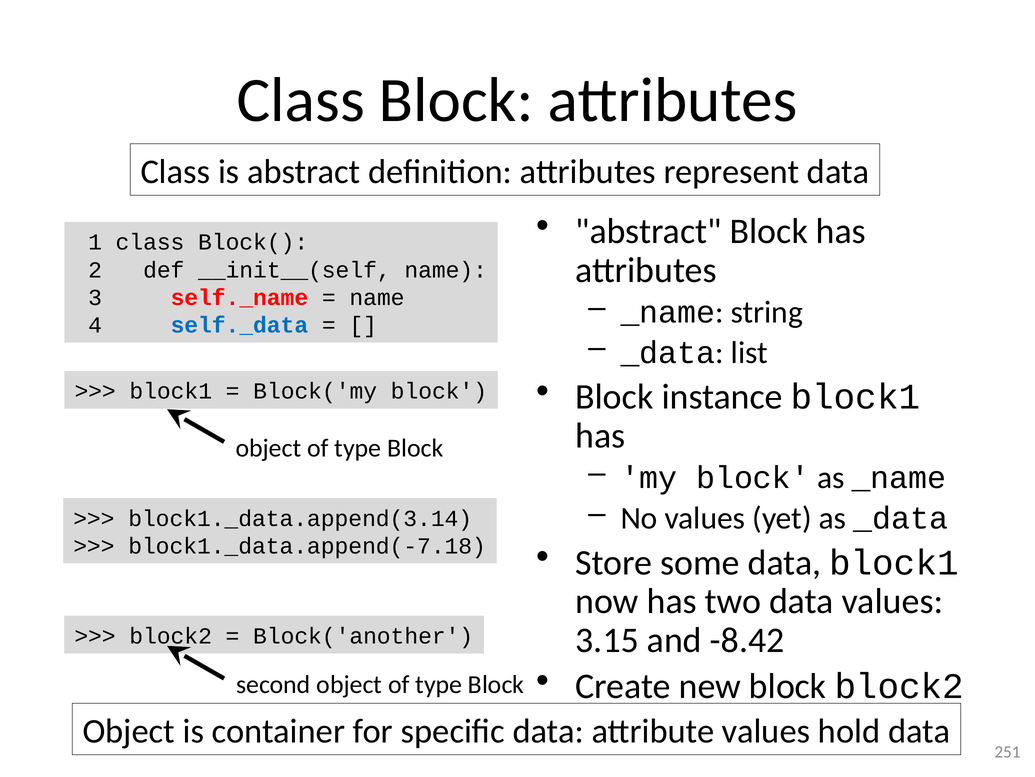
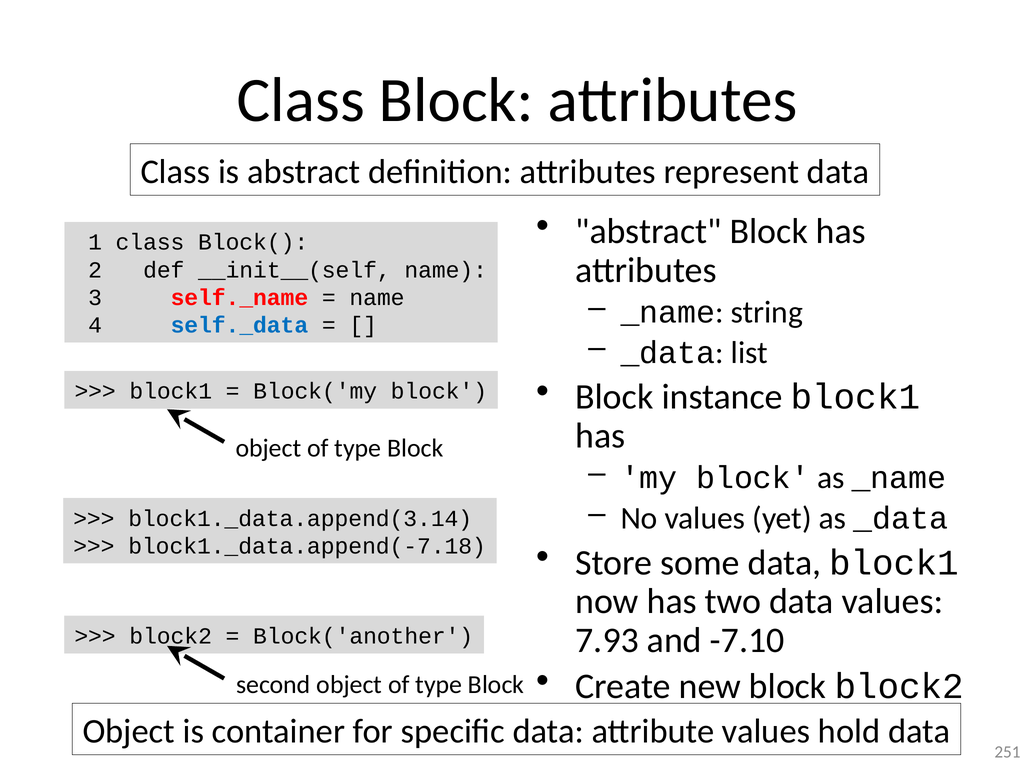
3.15: 3.15 -> 7.93
-8.42: -8.42 -> -7.10
